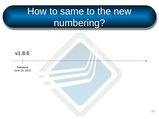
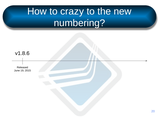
same: same -> crazy
